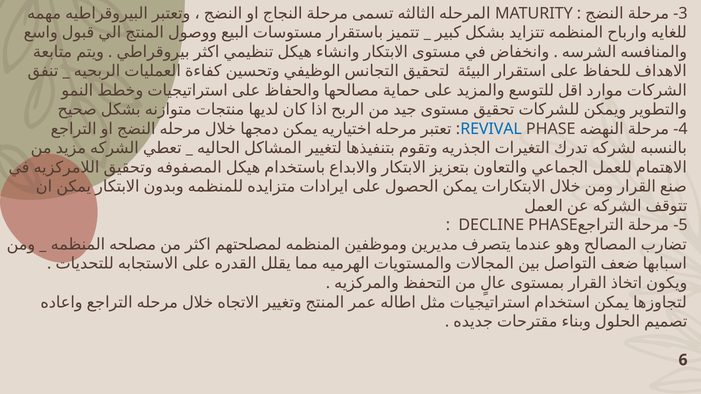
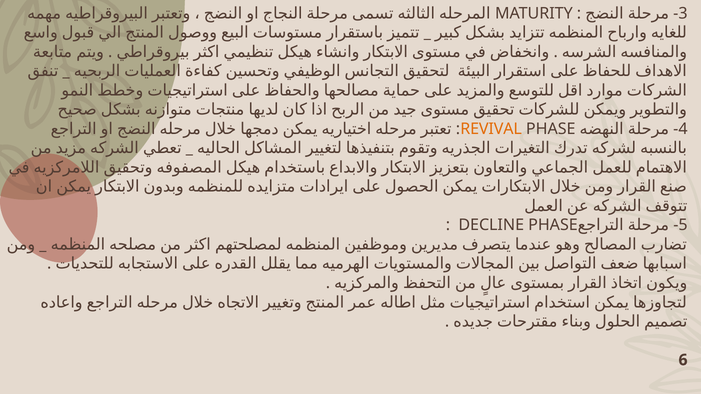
REVIVAL colour: blue -> orange
